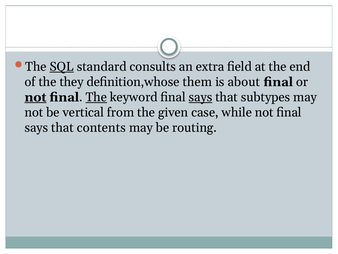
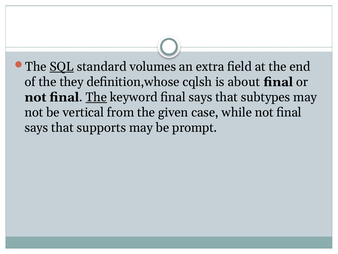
consults: consults -> volumes
them: them -> cqlsh
not at (36, 97) underline: present -> none
says at (200, 97) underline: present -> none
contents: contents -> supports
routing: routing -> prompt
